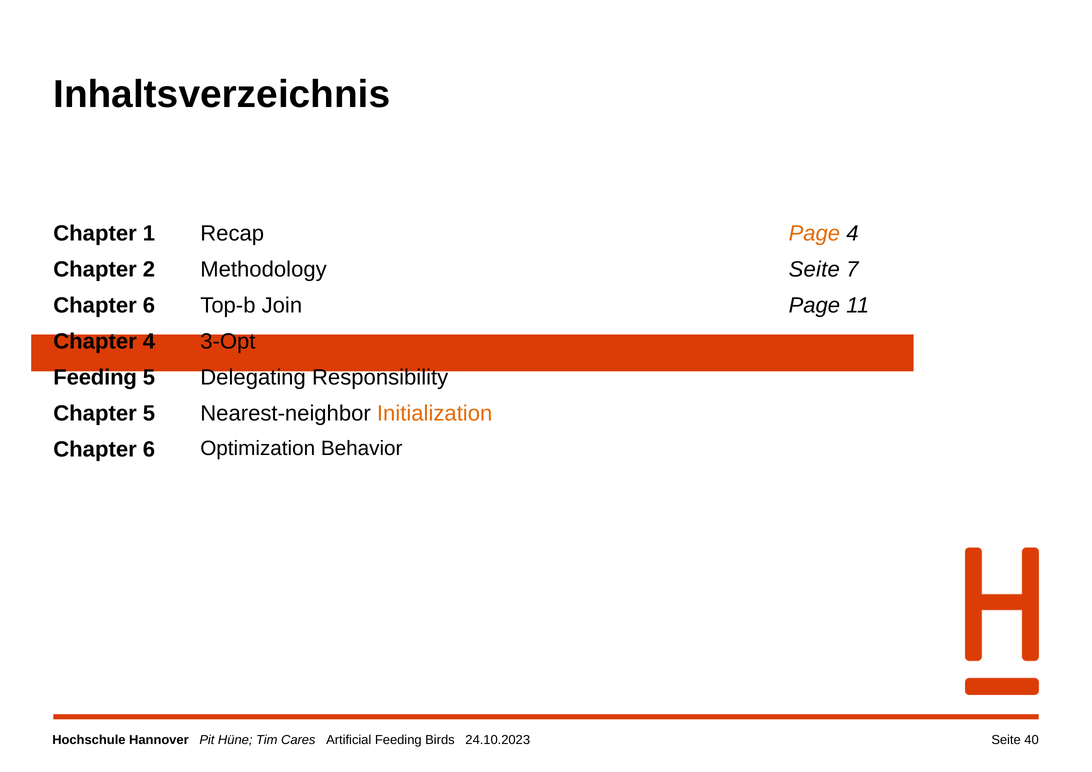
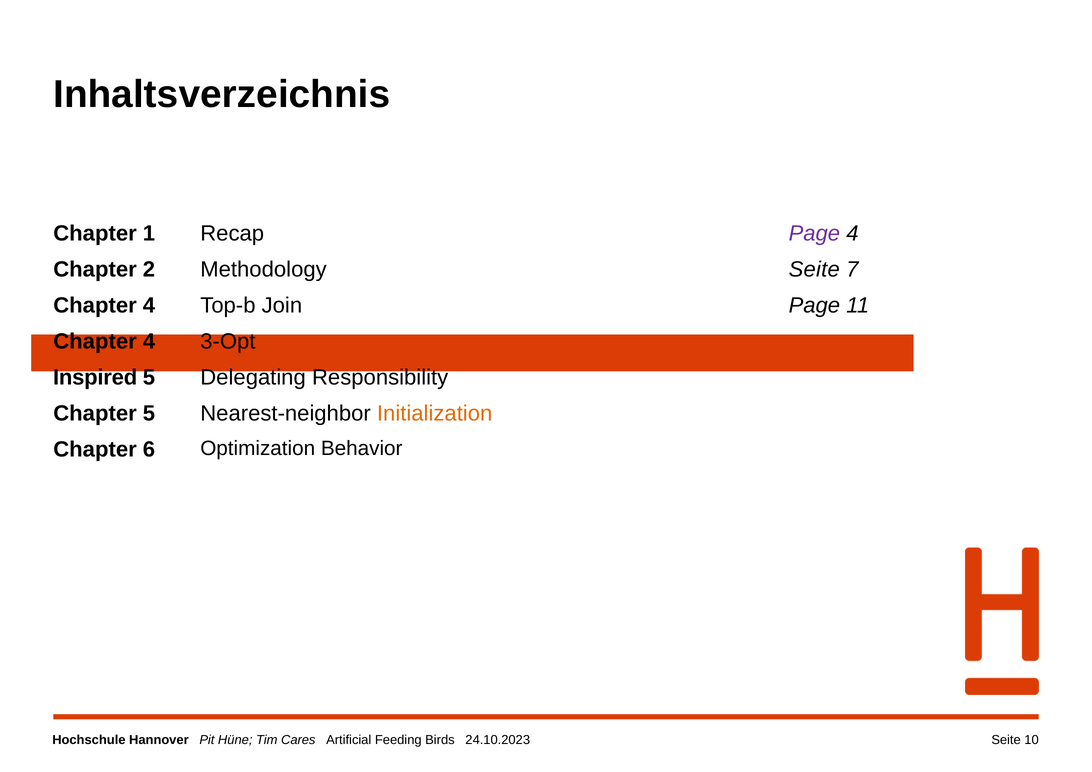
Page at (814, 234) colour: orange -> purple
6 at (149, 306): 6 -> 4
Feeding at (95, 378): Feeding -> Inspired
40: 40 -> 10
